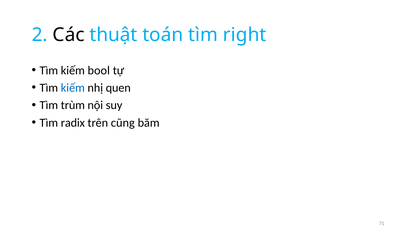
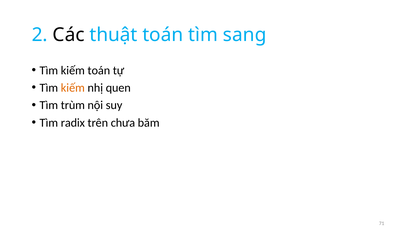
right: right -> sang
kiếm bool: bool -> toán
kiếm at (73, 88) colour: blue -> orange
cũng: cũng -> chưa
